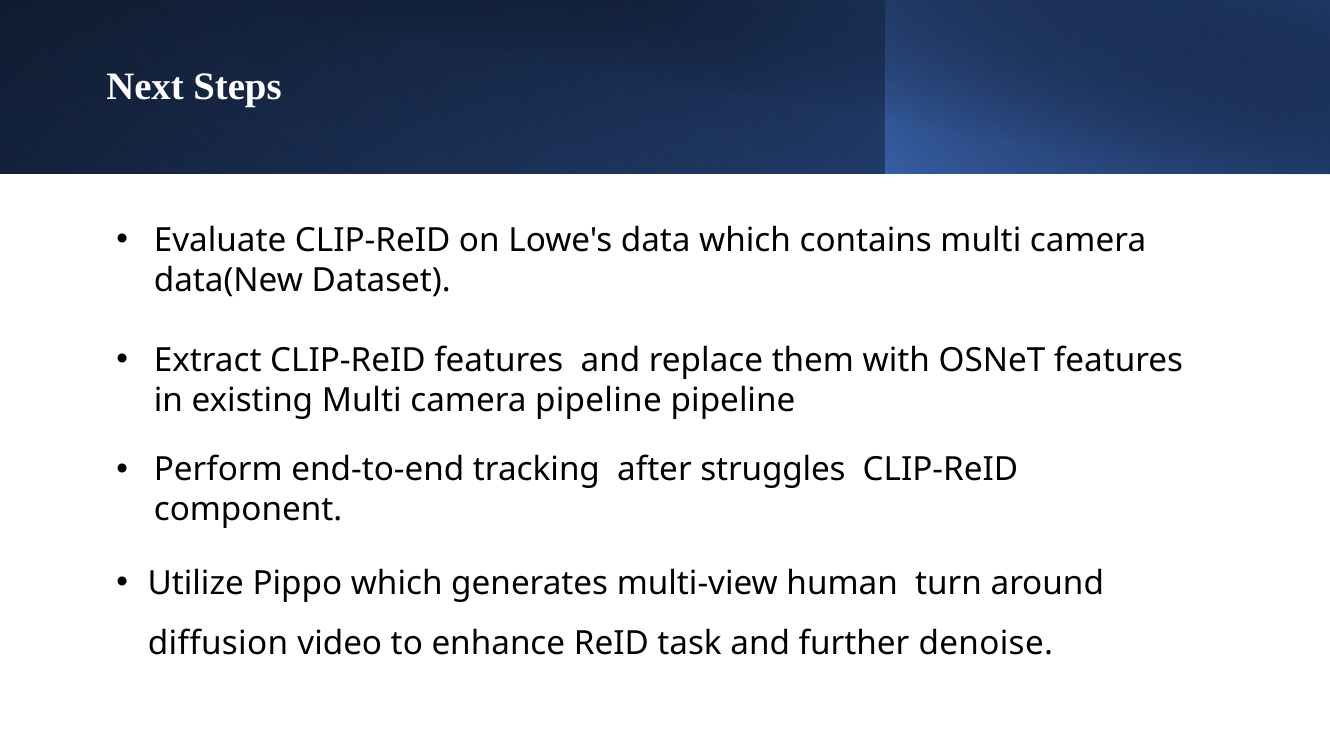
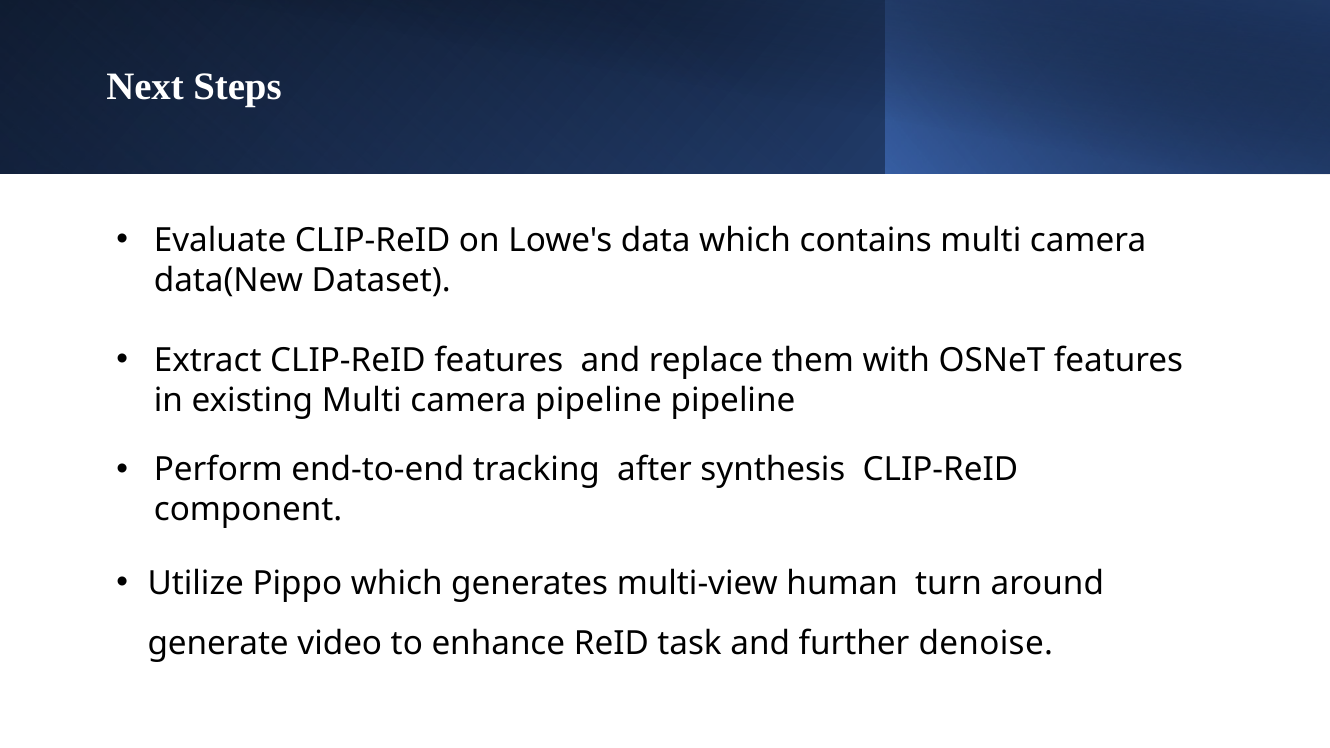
struggles: struggles -> synthesis
diffusion: diffusion -> generate
